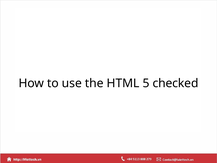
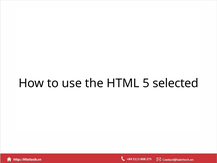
checked: checked -> selected
